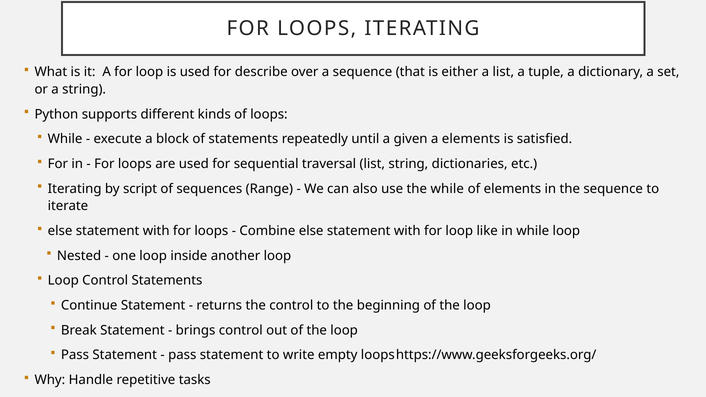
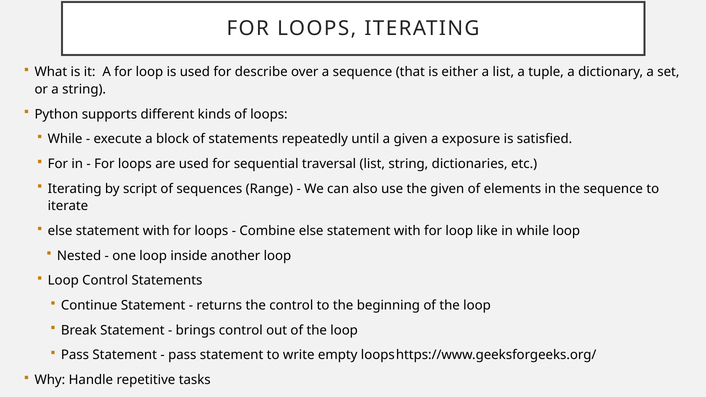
a elements: elements -> exposure
the while: while -> given
